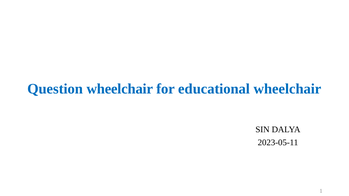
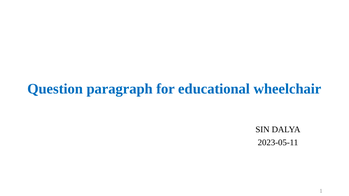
Question wheelchair: wheelchair -> paragraph
